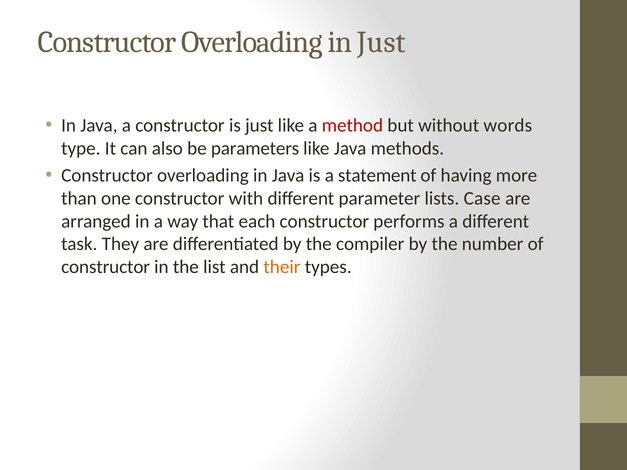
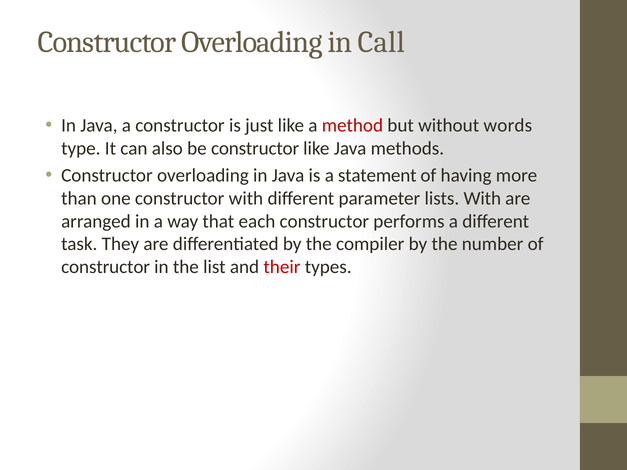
in Just: Just -> Call
be parameters: parameters -> constructor
lists Case: Case -> With
their colour: orange -> red
